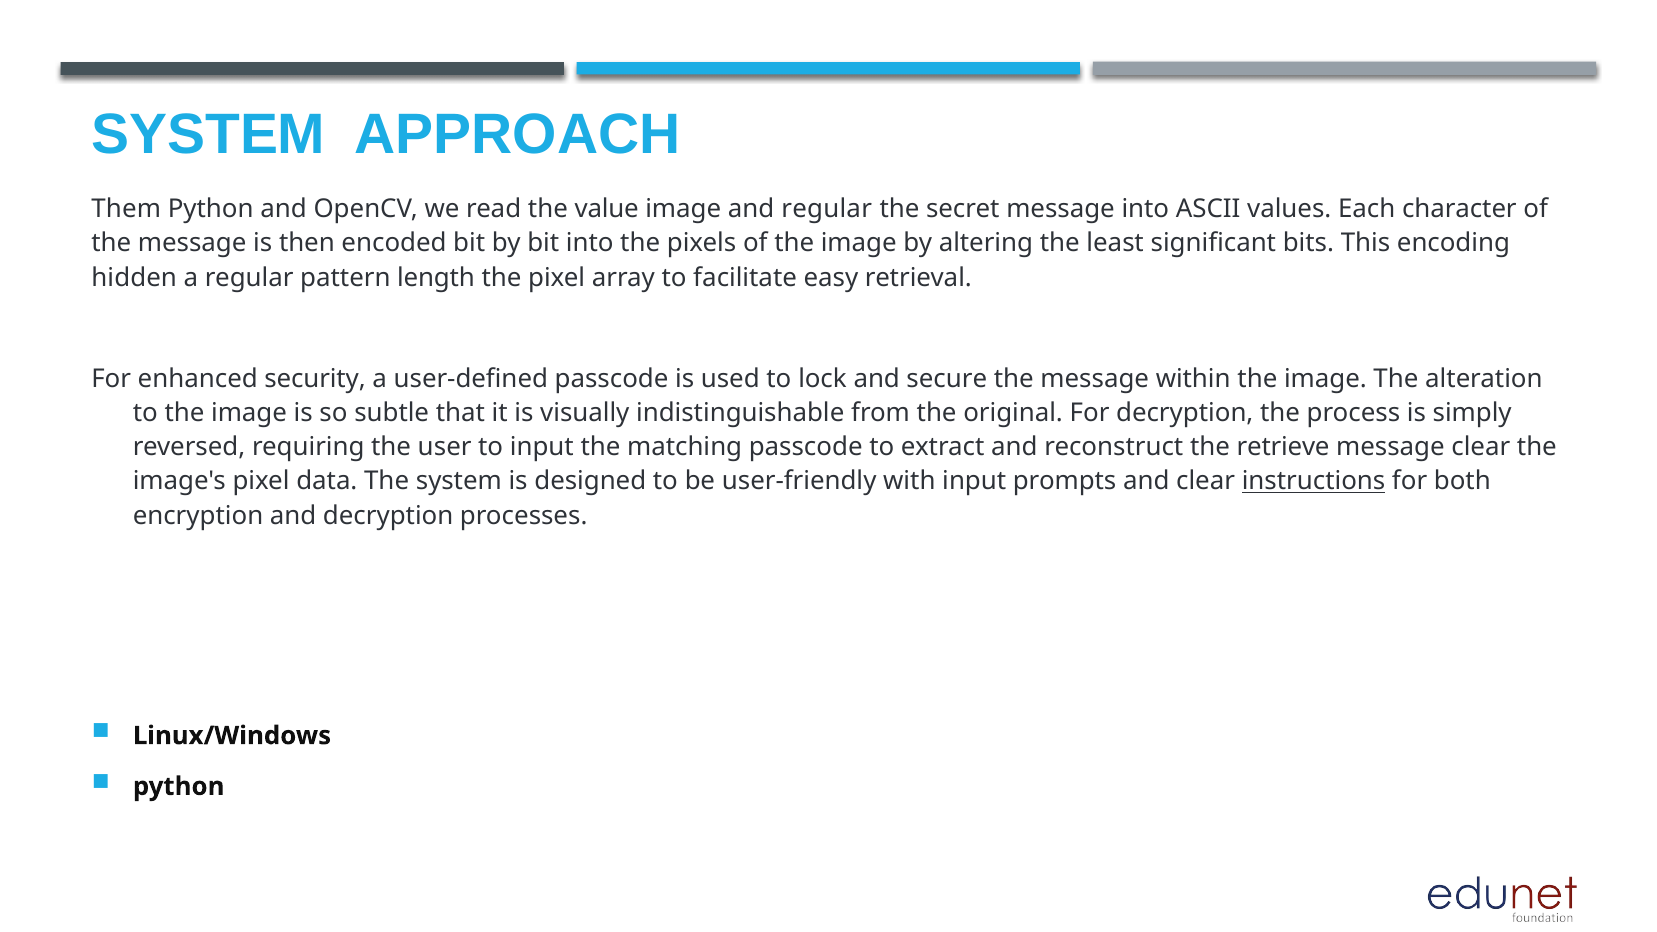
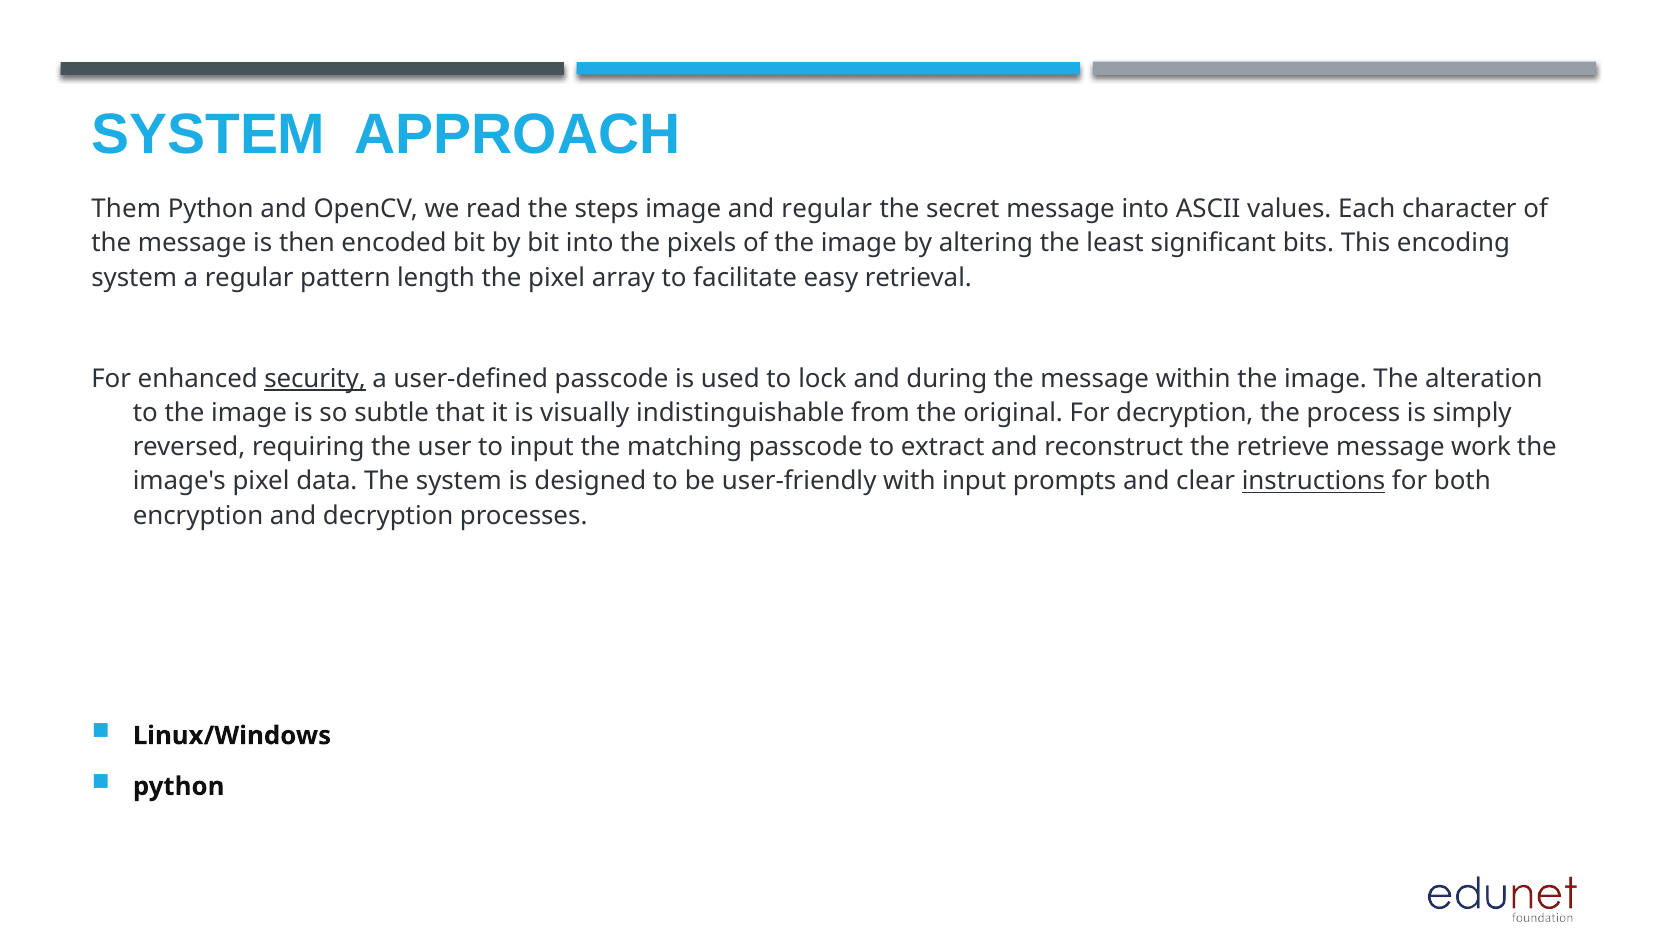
value: value -> steps
hidden at (134, 277): hidden -> system
security underline: none -> present
secure: secure -> during
message clear: clear -> work
